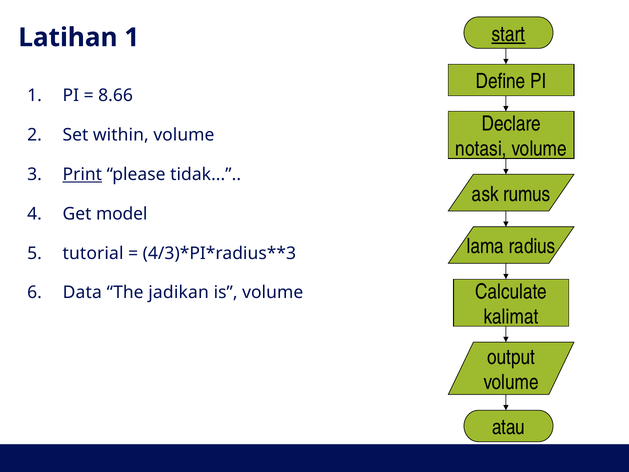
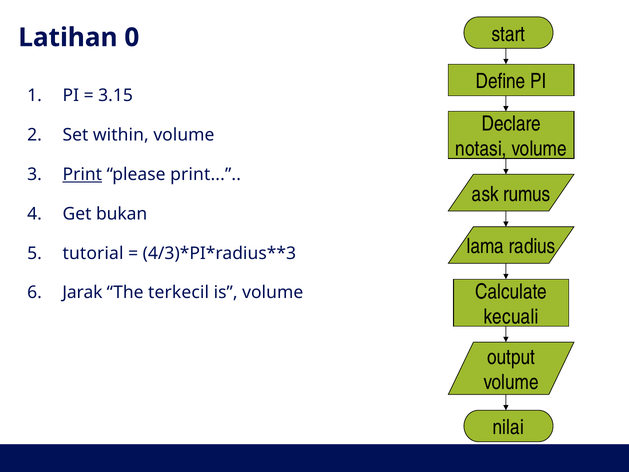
start underline: present -> none
Latihan 1: 1 -> 0
8.66: 8.66 -> 3.15
please tidak: tidak -> print
model: model -> bukan
Data: Data -> Jarak
jadikan: jadikan -> terkecil
kalimat: kalimat -> kecuali
atau: atau -> nilai
